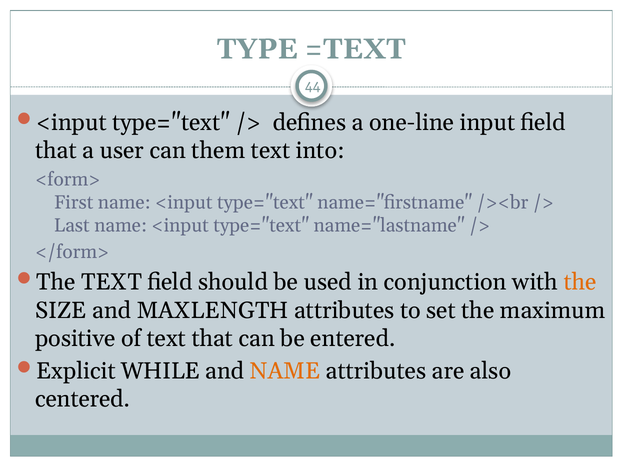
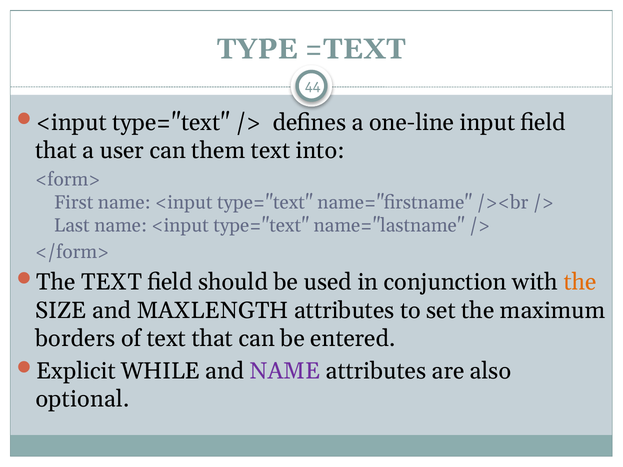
positive: positive -> borders
NAME at (285, 371) colour: orange -> purple
centered: centered -> optional
